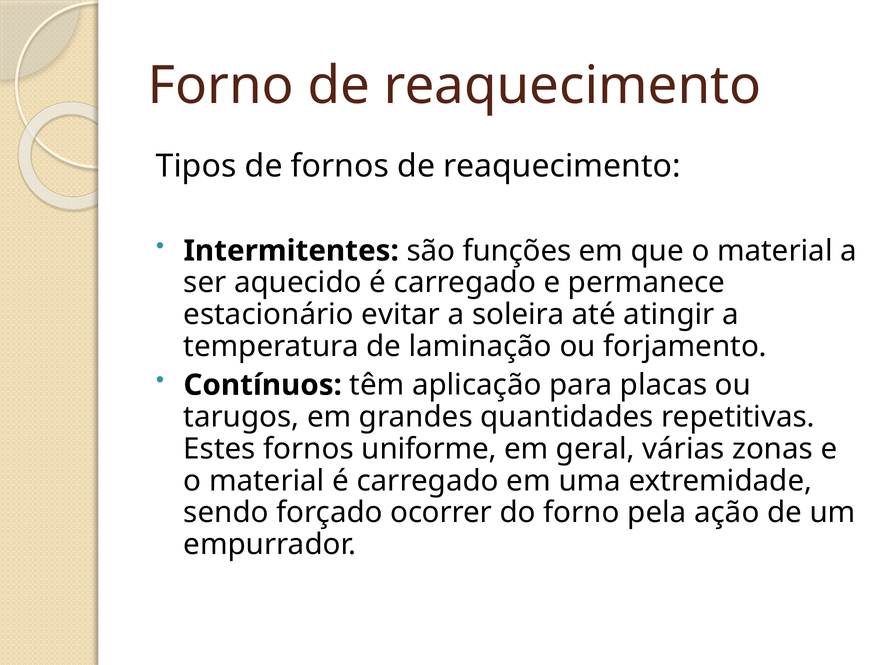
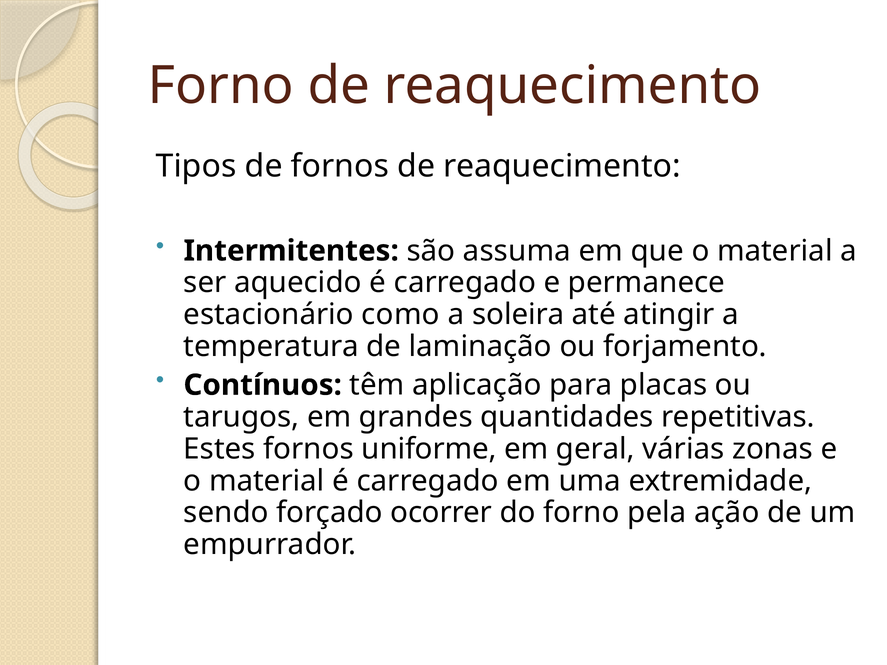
funções: funções -> assuma
evitar: evitar -> como
